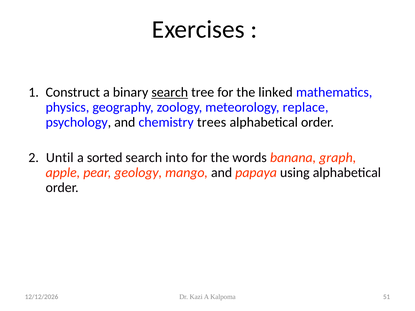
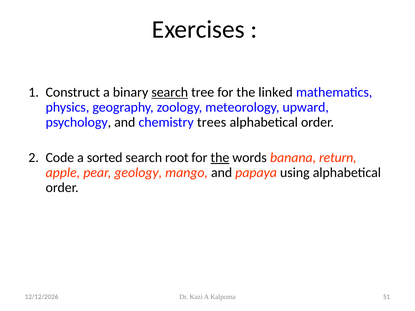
replace: replace -> upward
Until: Until -> Code
into: into -> root
the at (220, 158) underline: none -> present
graph: graph -> return
